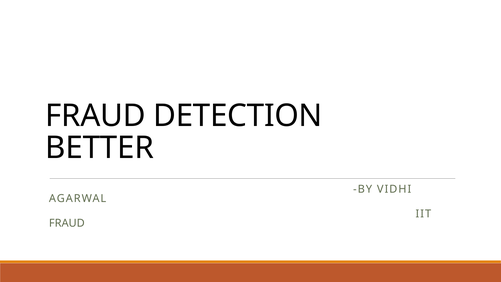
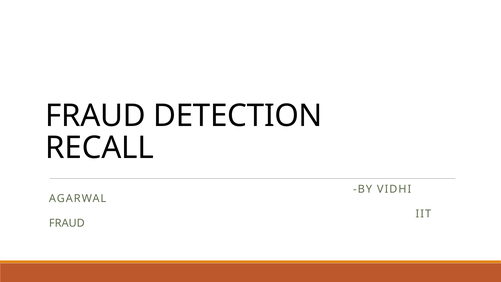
BETTER: BETTER -> RECALL
